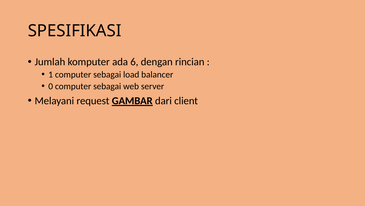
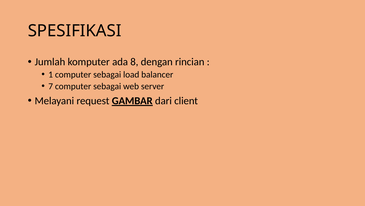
6: 6 -> 8
0: 0 -> 7
